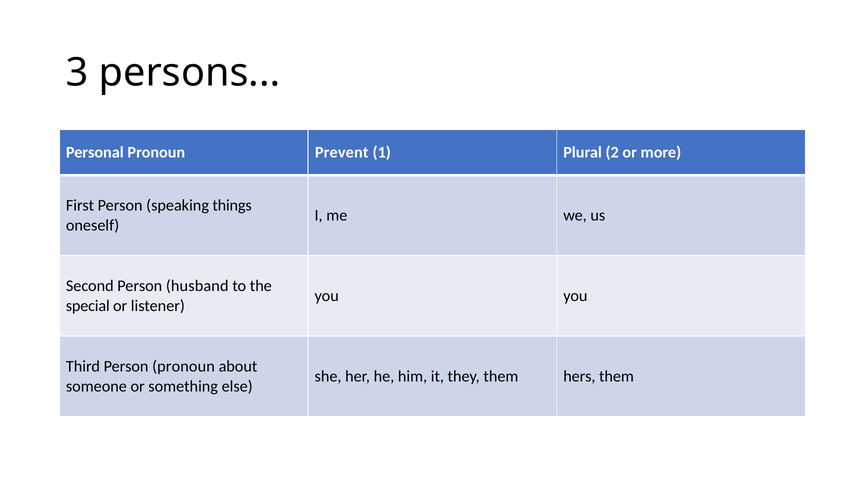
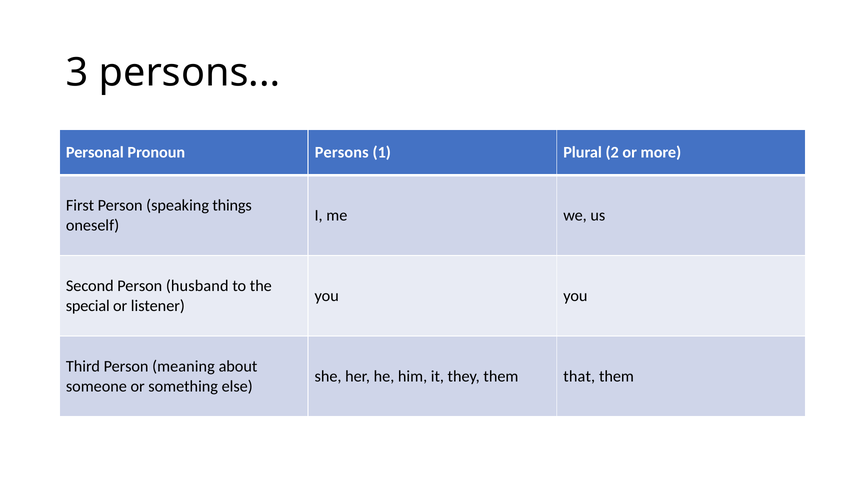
Pronoun Prevent: Prevent -> Persons
Person pronoun: pronoun -> meaning
hers: hers -> that
